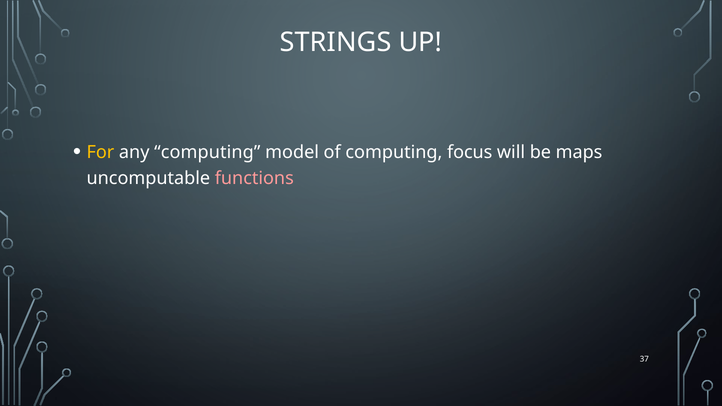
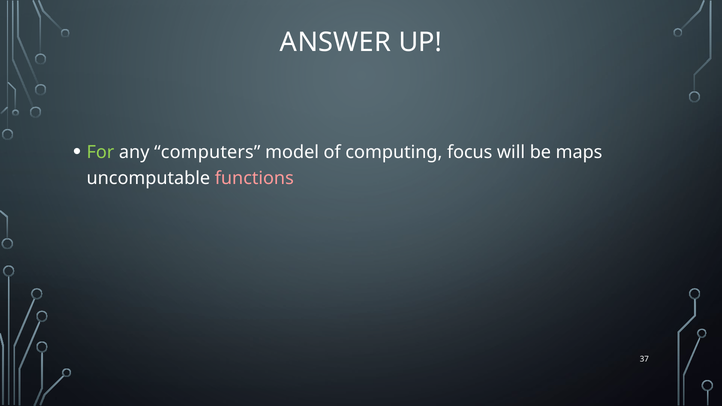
STRINGS: STRINGS -> ANSWER
For colour: yellow -> light green
any computing: computing -> computers
